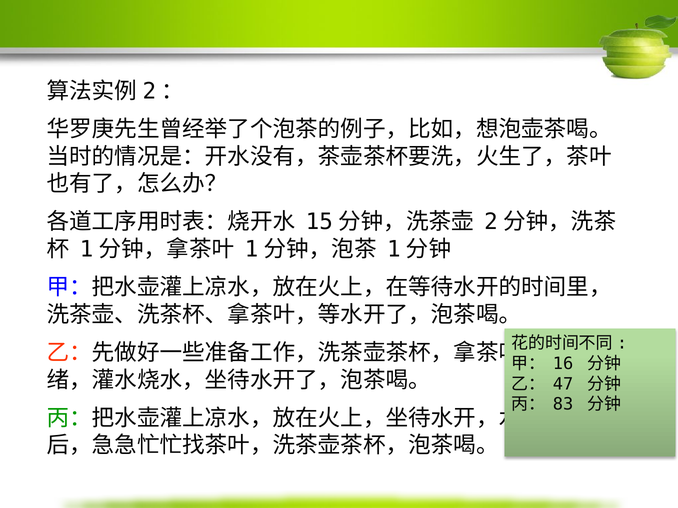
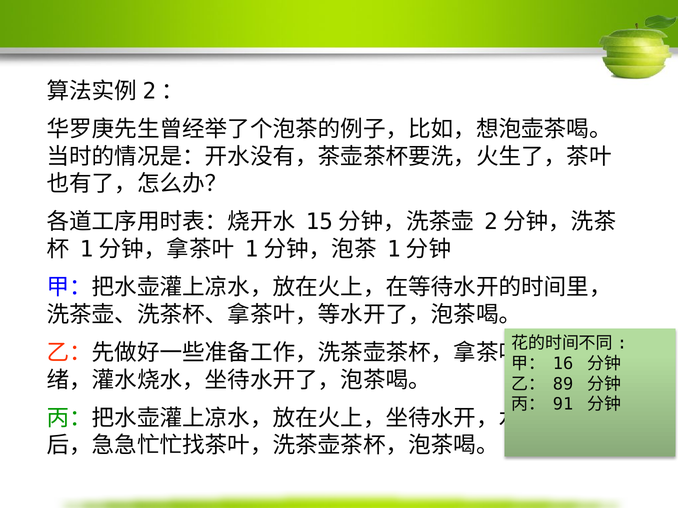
47: 47 -> 89
83: 83 -> 91
